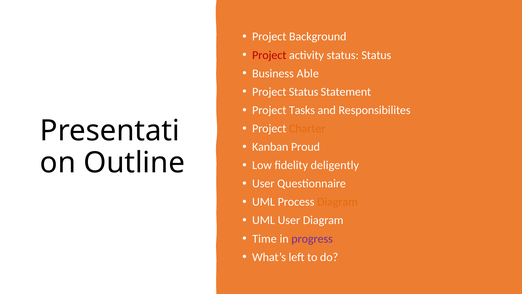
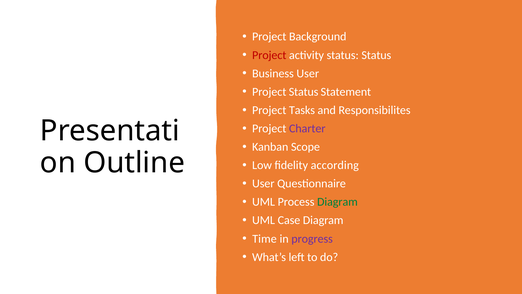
Business Able: Able -> User
Charter colour: orange -> purple
Proud: Proud -> Scope
deligently: deligently -> according
Diagram at (337, 202) colour: orange -> green
UML User: User -> Case
